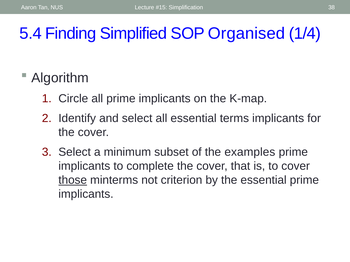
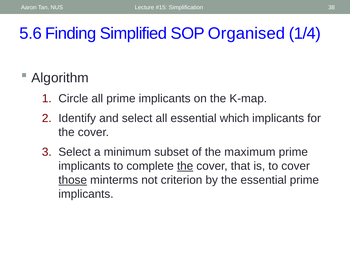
5.4: 5.4 -> 5.6
terms: terms -> which
examples: examples -> maximum
the at (185, 166) underline: none -> present
